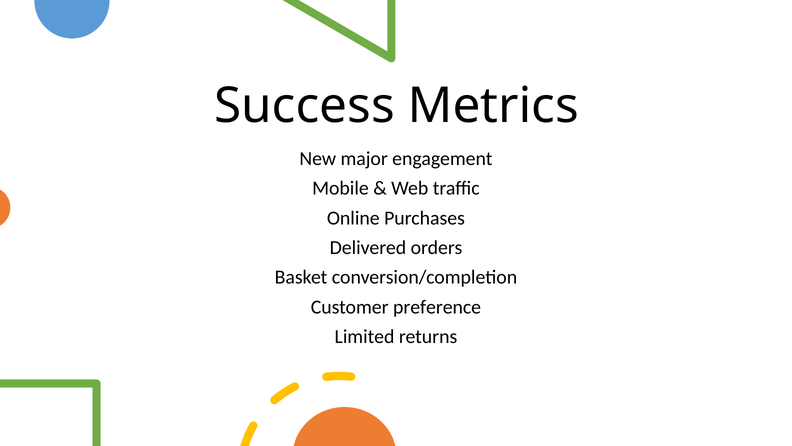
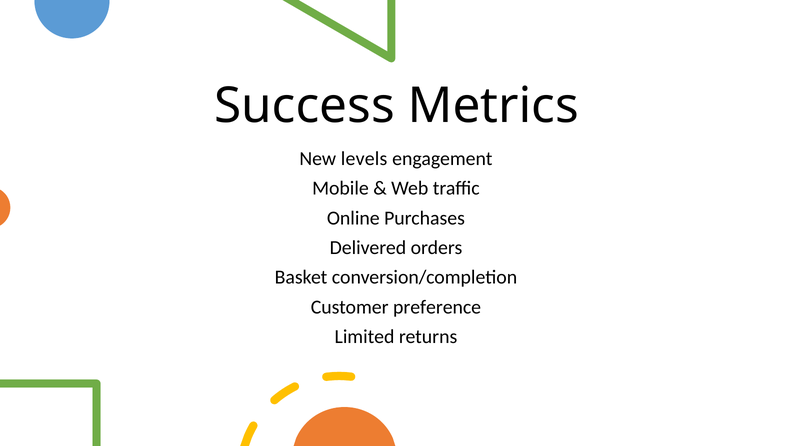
major: major -> levels
